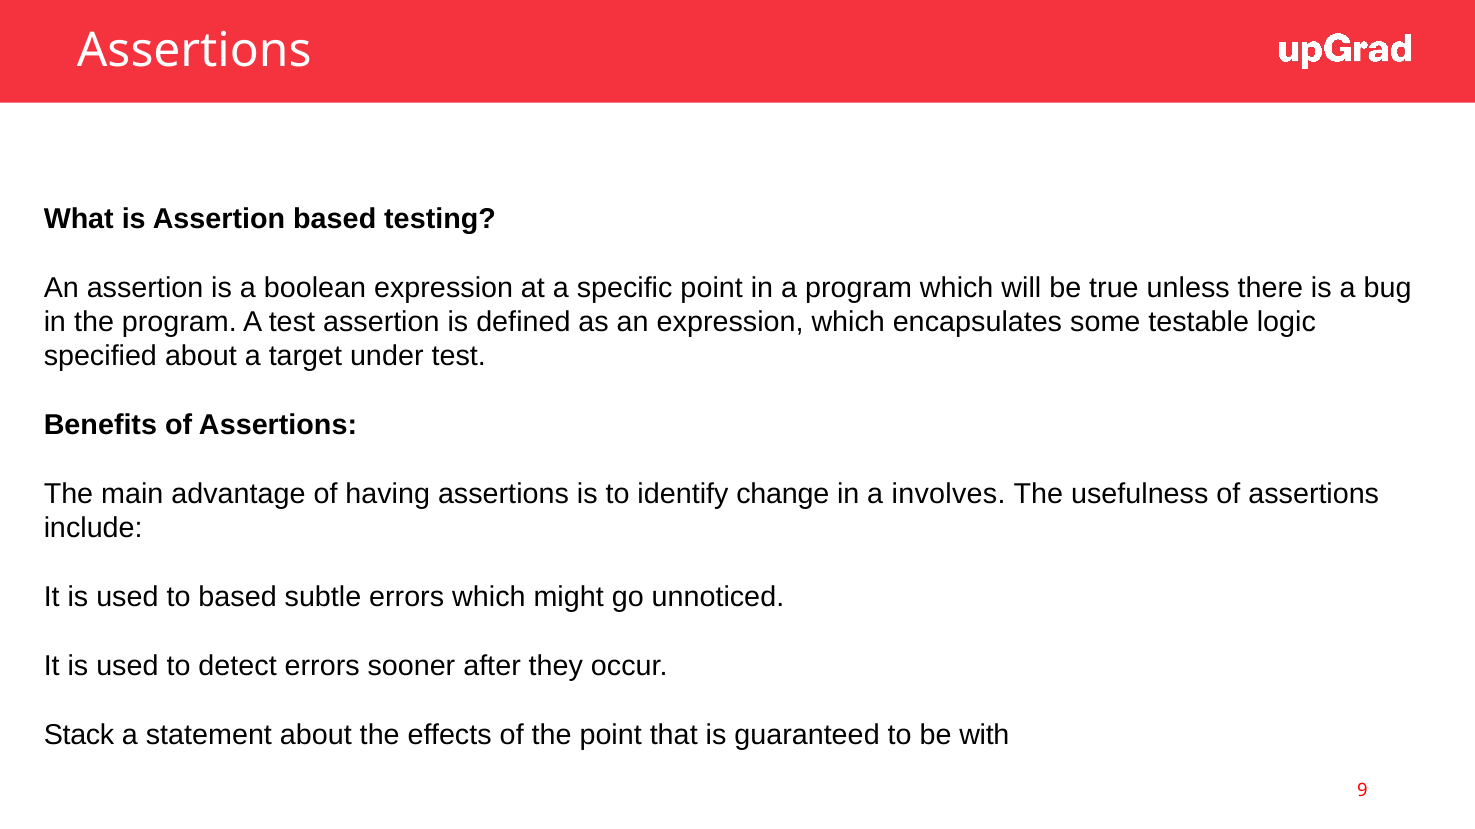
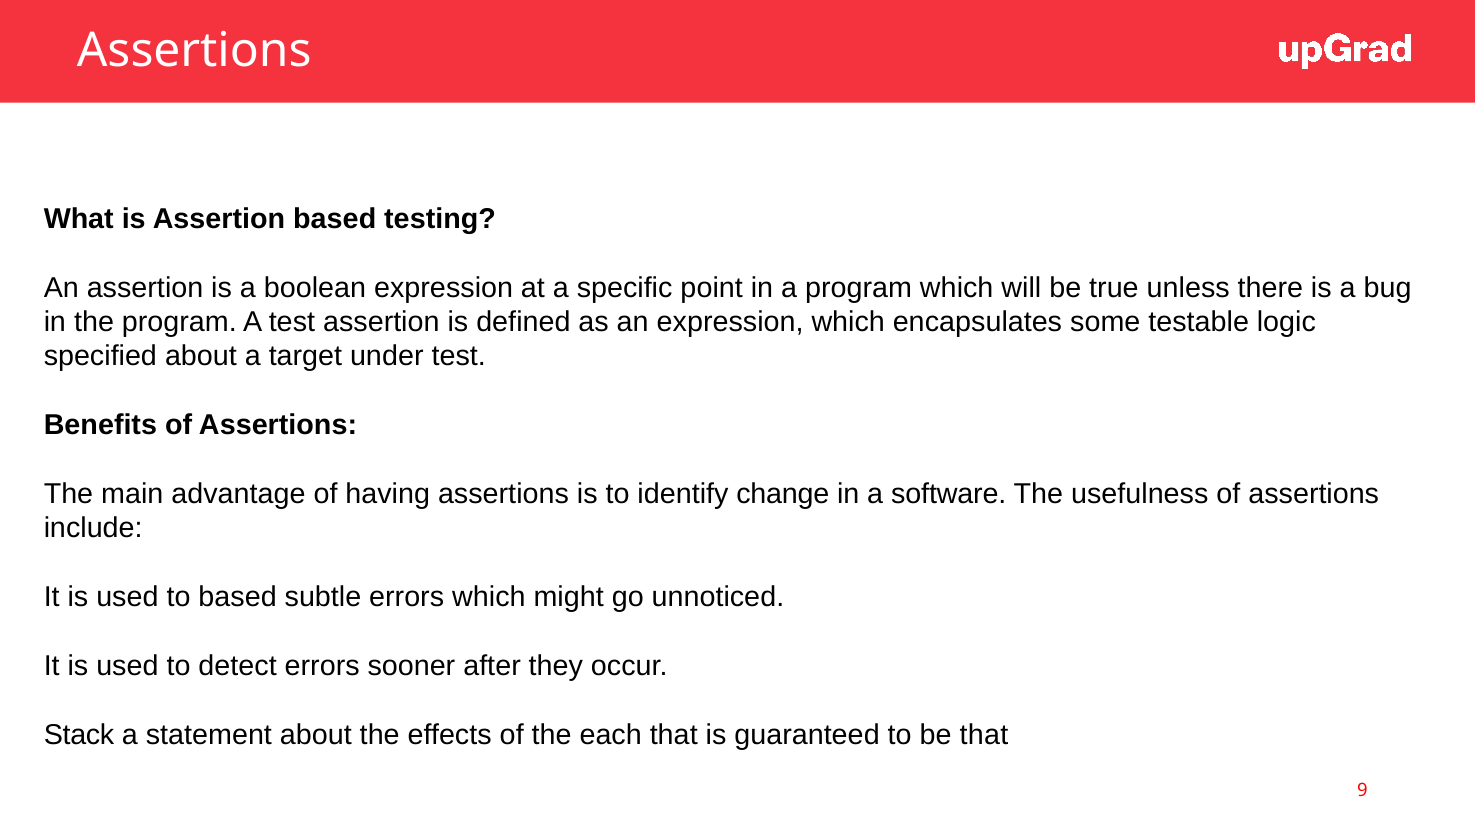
involves: involves -> software
the point: point -> each
be with: with -> that
